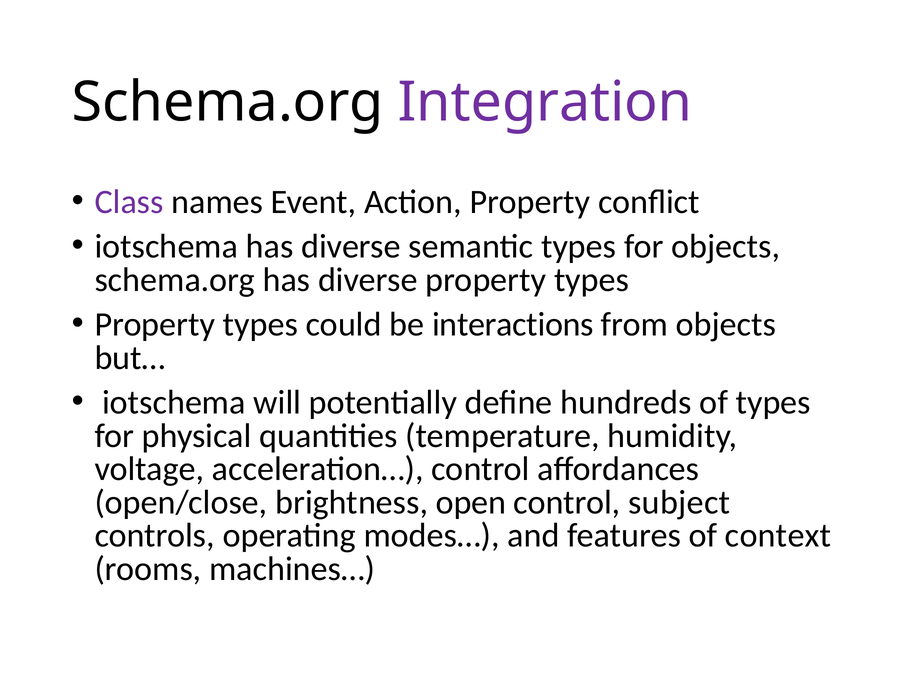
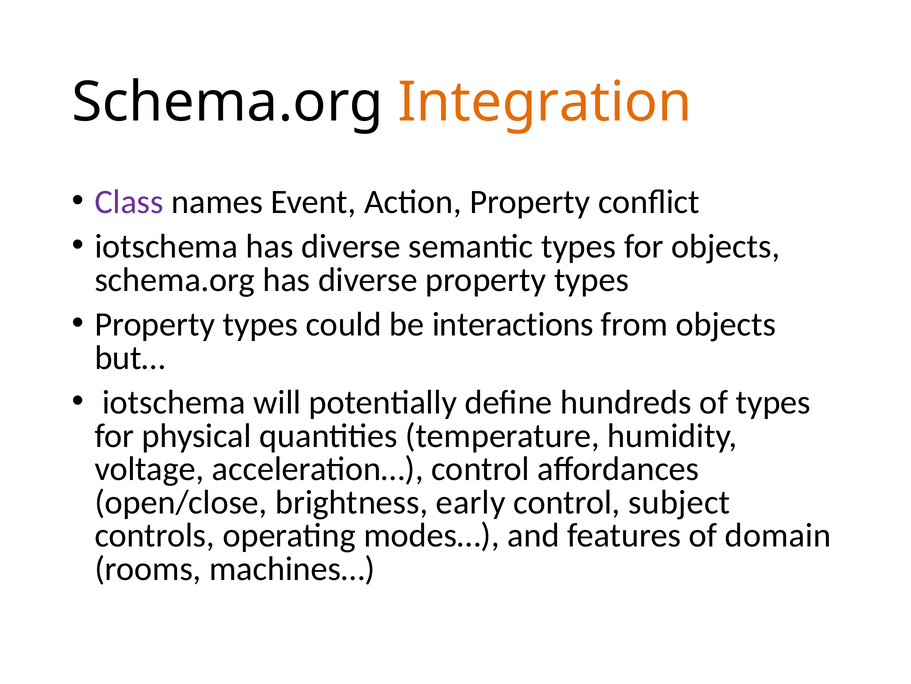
Integration colour: purple -> orange
open: open -> early
context: context -> domain
